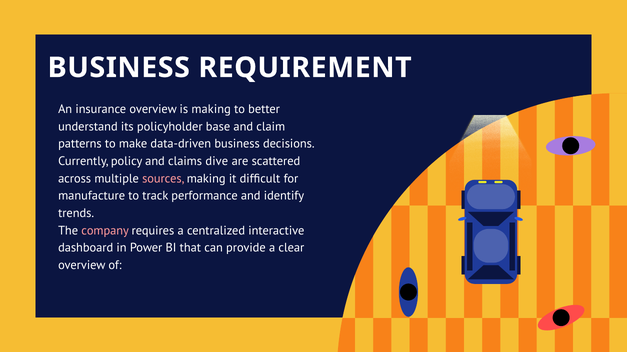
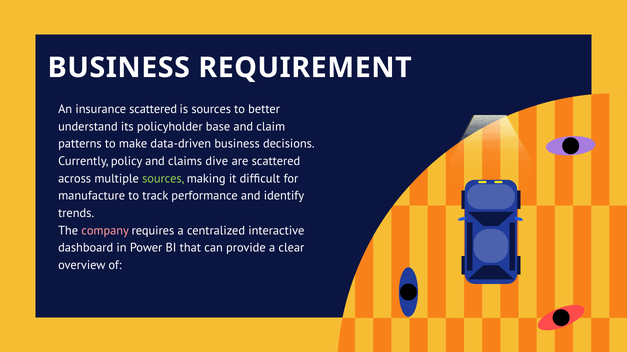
insurance overview: overview -> scattered
is making: making -> sources
sources at (163, 179) colour: pink -> light green
